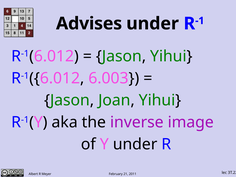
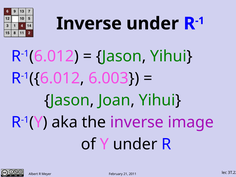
Advises at (89, 24): Advises -> Inverse
